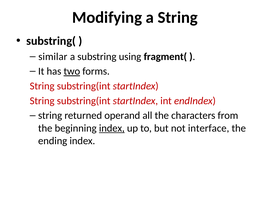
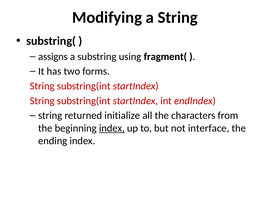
similar: similar -> assigns
two underline: present -> none
operand: operand -> initialize
